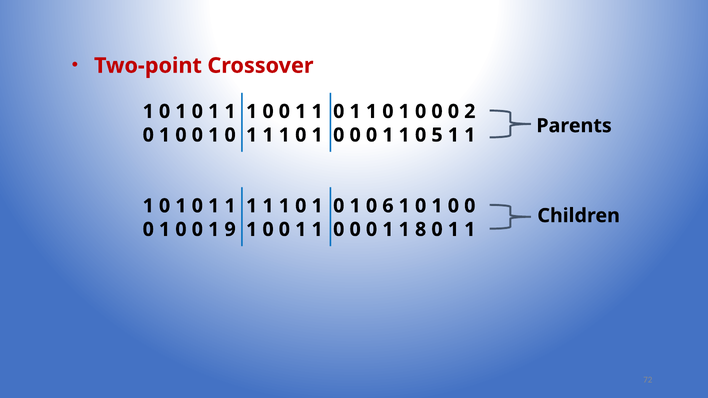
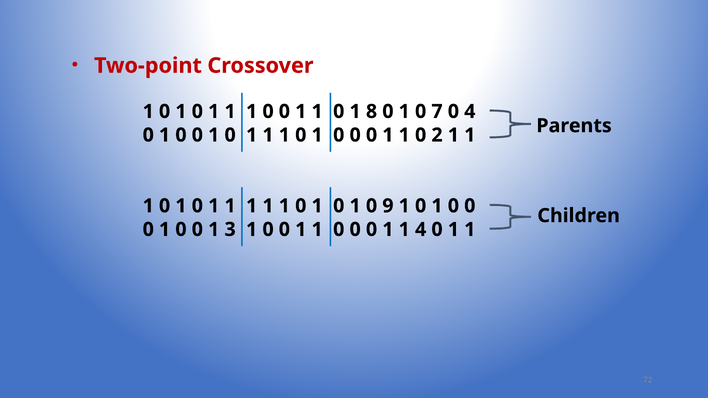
1 at (372, 112): 1 -> 8
0 at (437, 112): 0 -> 7
0 2: 2 -> 4
5: 5 -> 2
6: 6 -> 9
9: 9 -> 3
1 8: 8 -> 4
